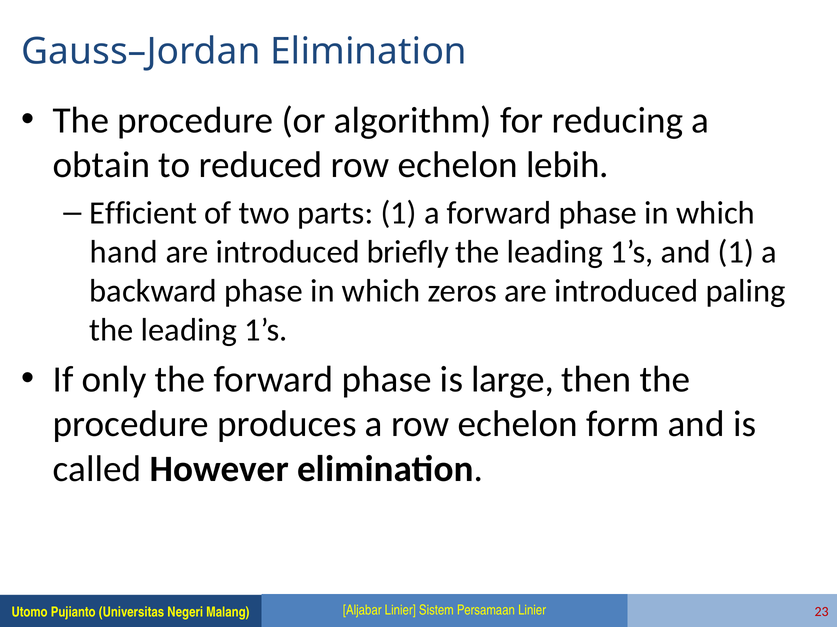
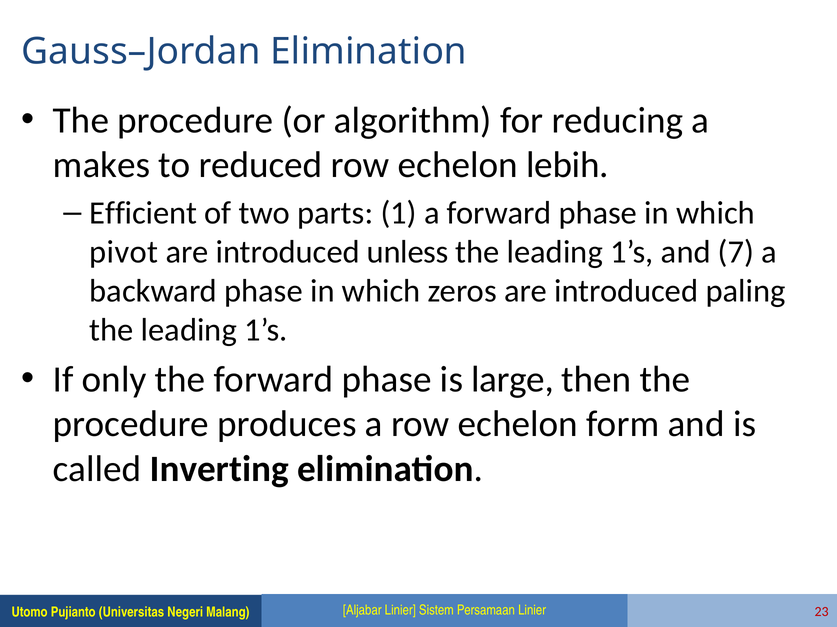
obtain: obtain -> makes
hand: hand -> pivot
briefly: briefly -> unless
and 1: 1 -> 7
However: However -> Inverting
